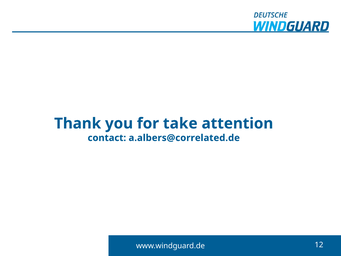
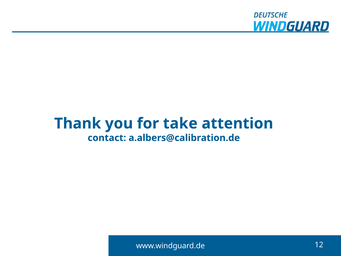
a.albers@correlated.de: a.albers@correlated.de -> a.albers@calibration.de
